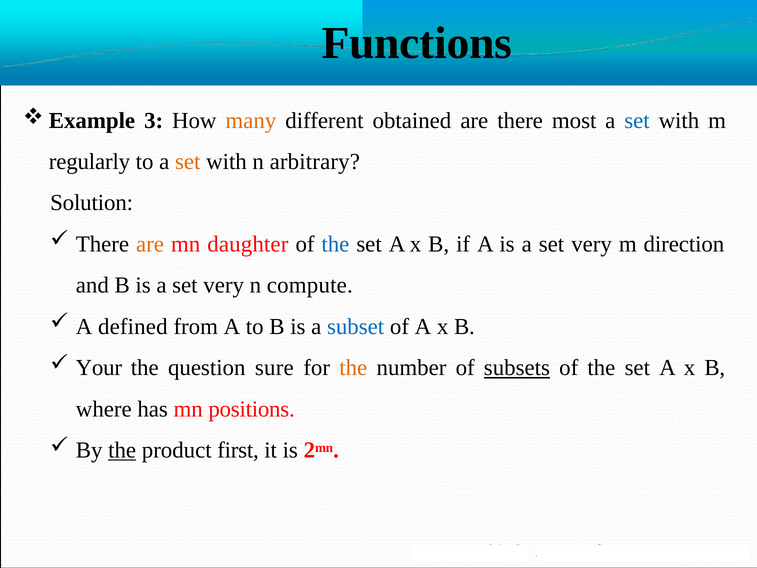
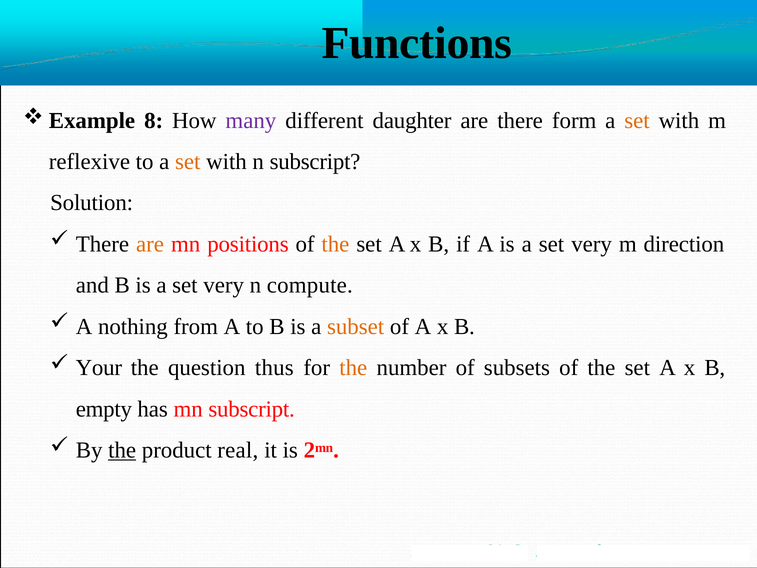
3: 3 -> 8
many colour: orange -> purple
obtained: obtained -> daughter
most: most -> form
set at (637, 120) colour: blue -> orange
regularly: regularly -> reflexive
n arbitrary: arbitrary -> subscript
daughter: daughter -> positions
the at (335, 244) colour: blue -> orange
defined: defined -> nothing
subset colour: blue -> orange
sure: sure -> thus
subsets underline: present -> none
where: where -> empty
mn positions: positions -> subscript
first: first -> real
